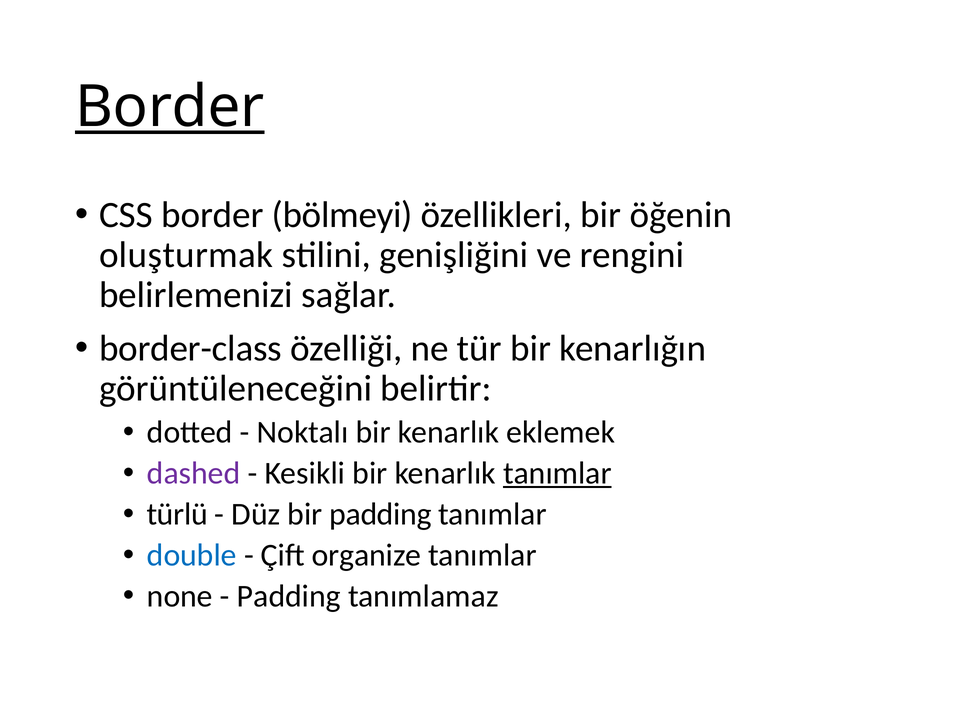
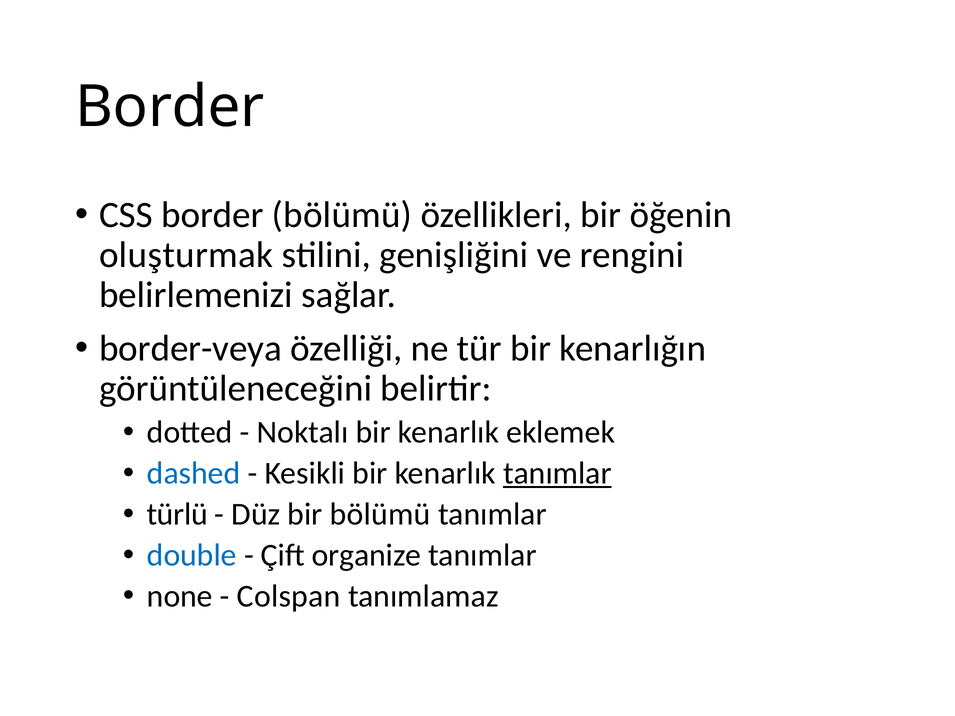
Border at (170, 107) underline: present -> none
border bölmeyi: bölmeyi -> bölümü
border-class: border-class -> border-veya
dashed colour: purple -> blue
bir padding: padding -> bölümü
Padding at (289, 596): Padding -> Colspan
